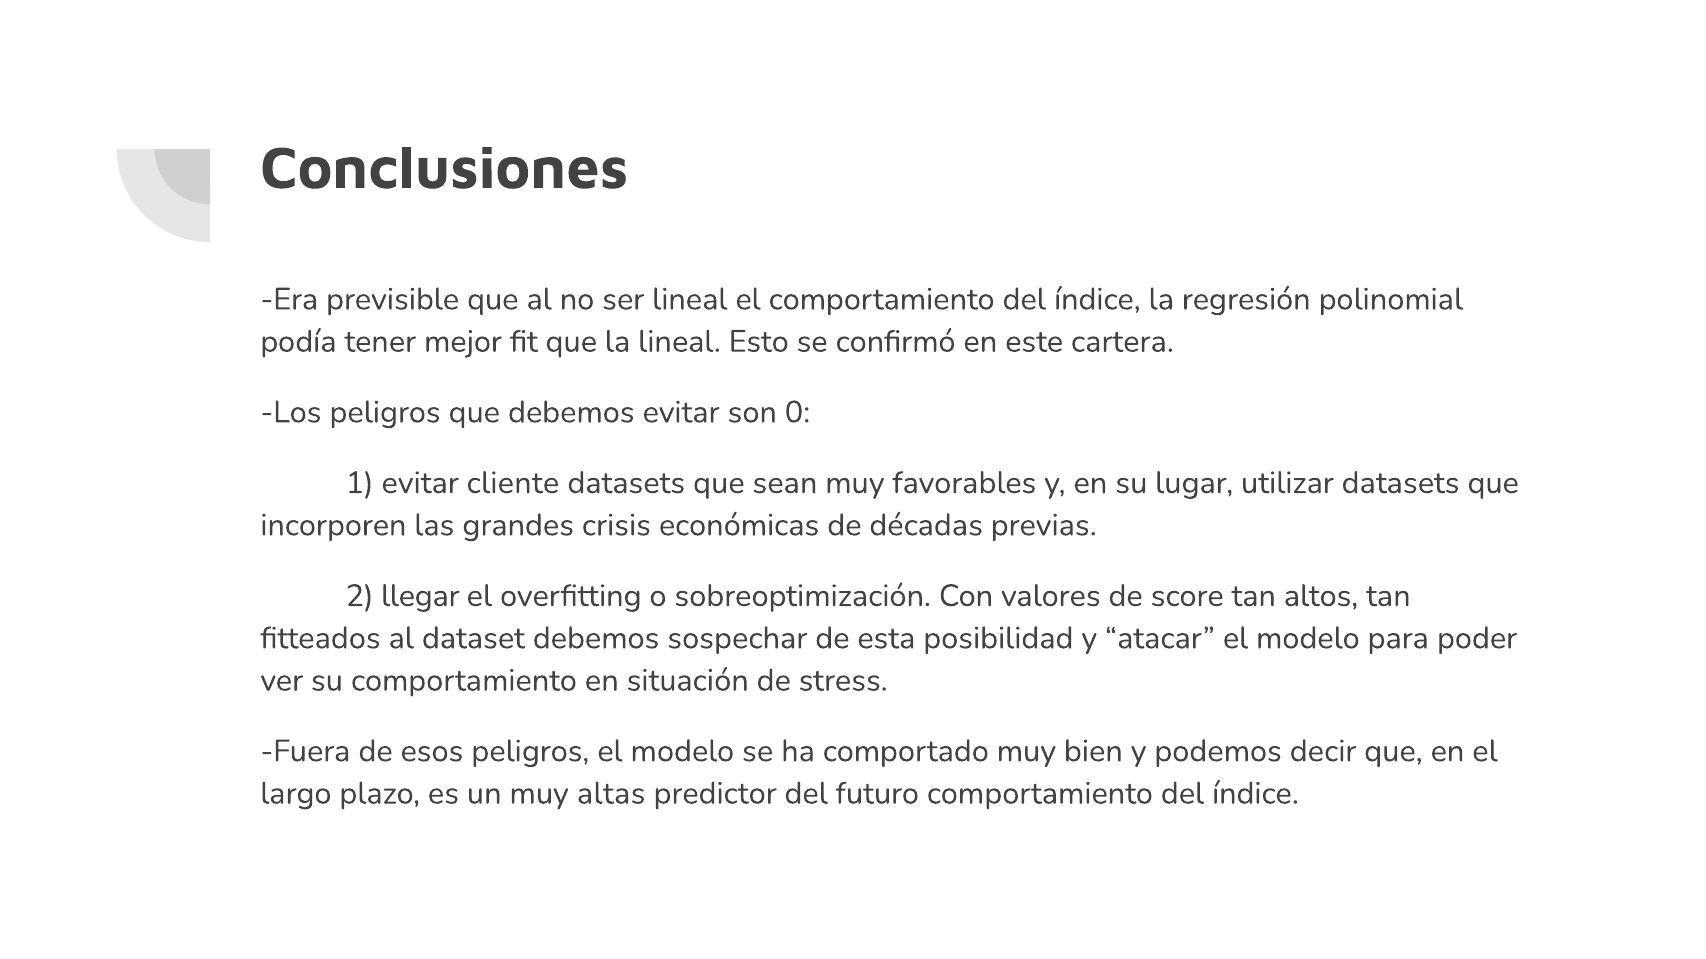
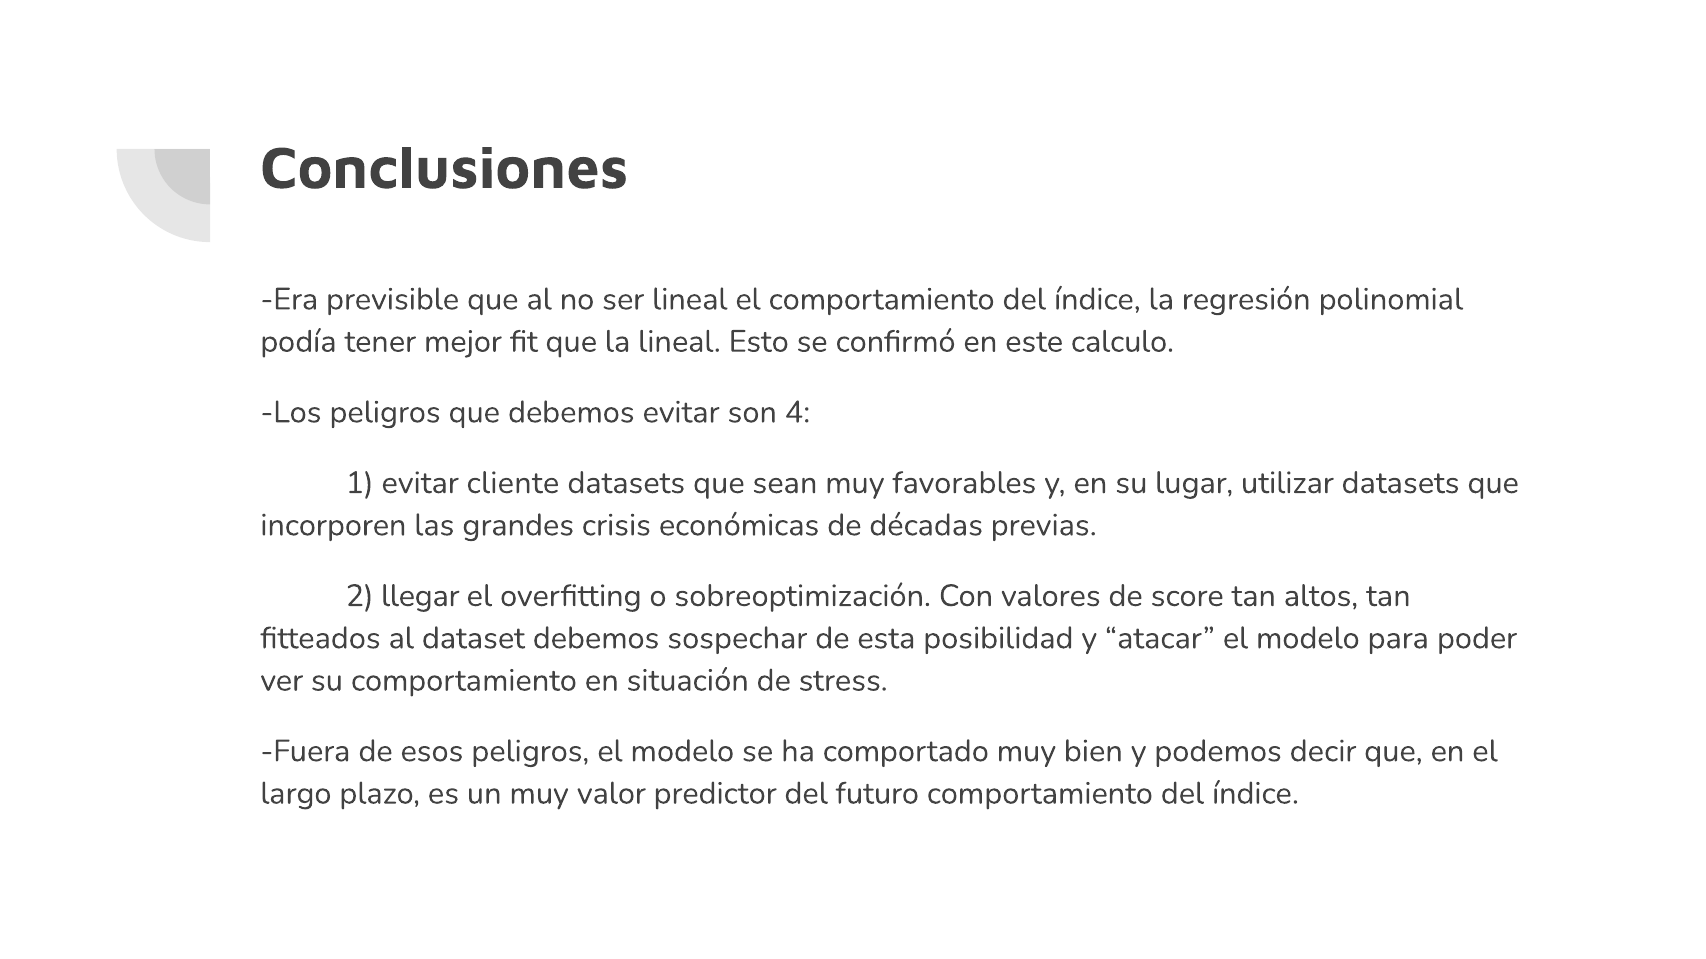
cartera: cartera -> calculo
0: 0 -> 4
altas: altas -> valor
